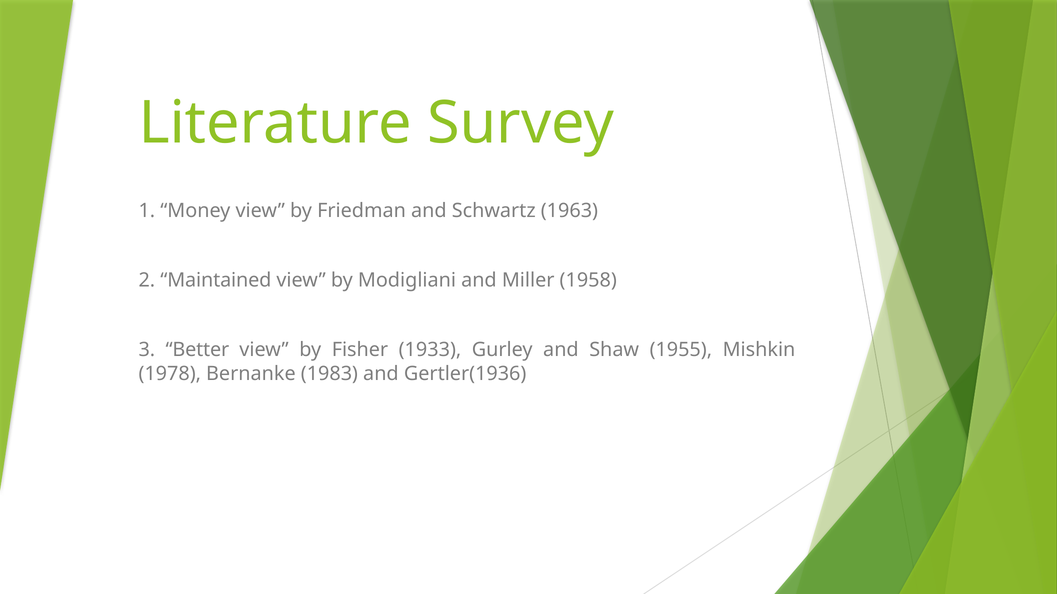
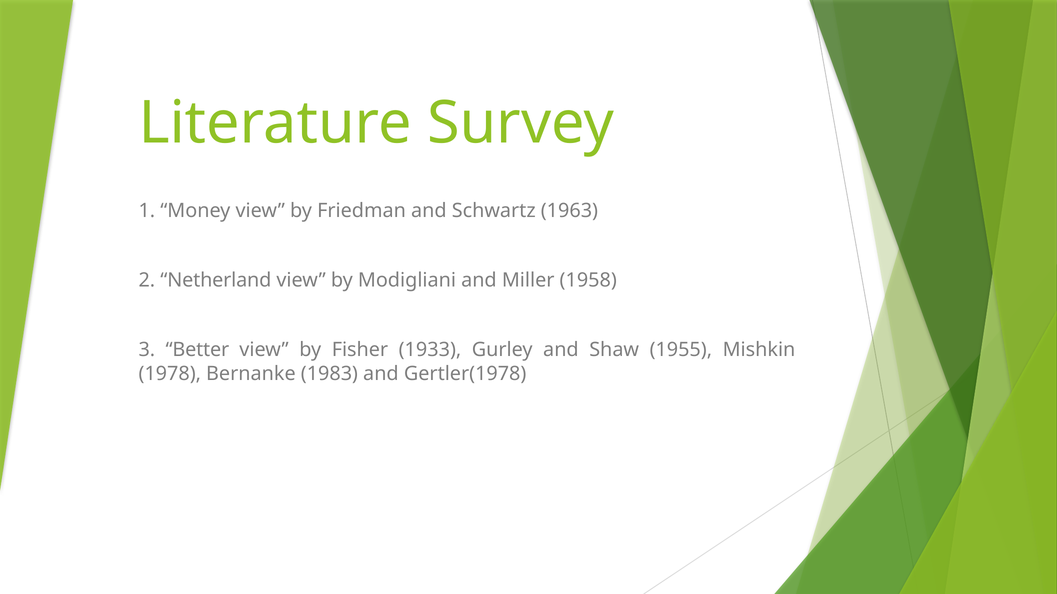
Maintained: Maintained -> Netherland
Gertler(1936: Gertler(1936 -> Gertler(1978
